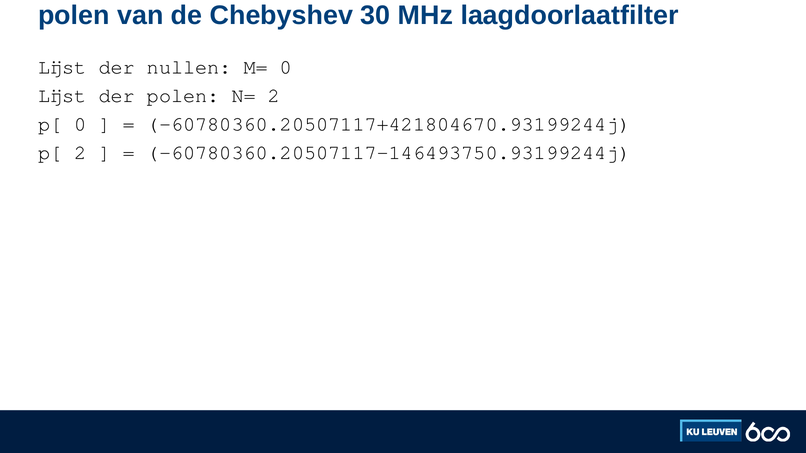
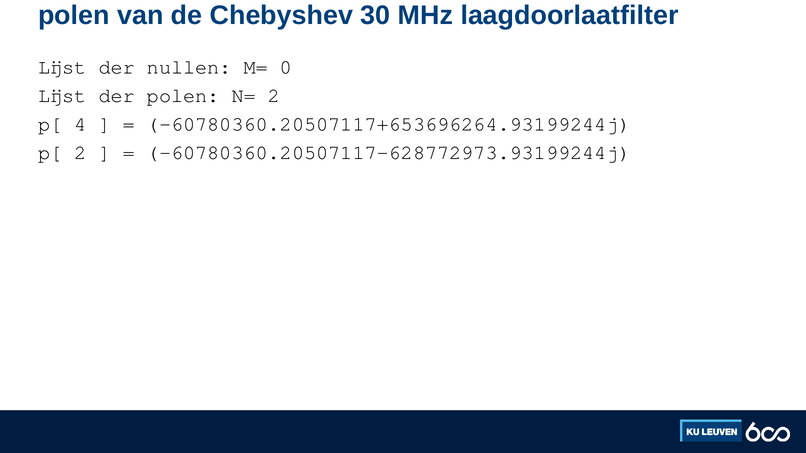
p[ 0: 0 -> 4
-60780360.20507117+421804670.93199244j: -60780360.20507117+421804670.93199244j -> -60780360.20507117+653696264.93199244j
-60780360.20507117-146493750.93199244j: -60780360.20507117-146493750.93199244j -> -60780360.20507117-628772973.93199244j
